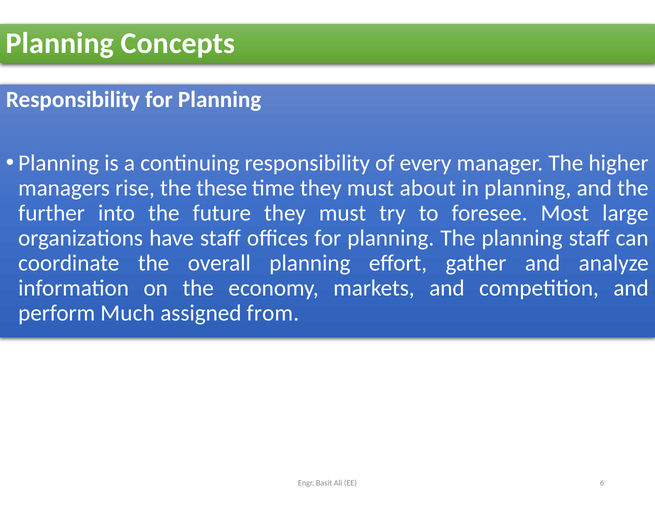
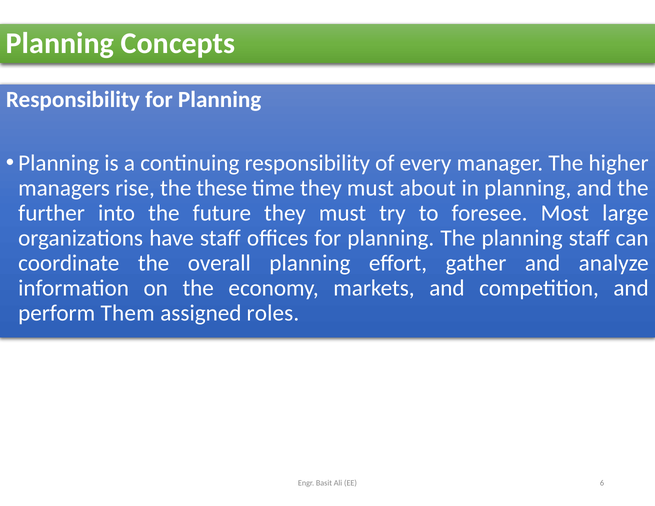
Much: Much -> Them
from: from -> roles
